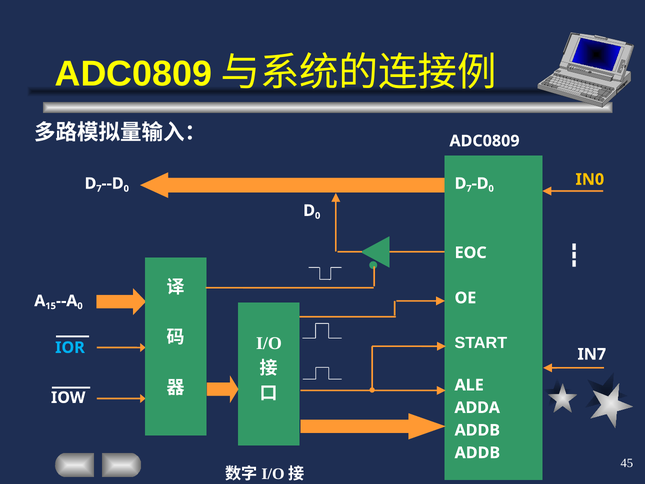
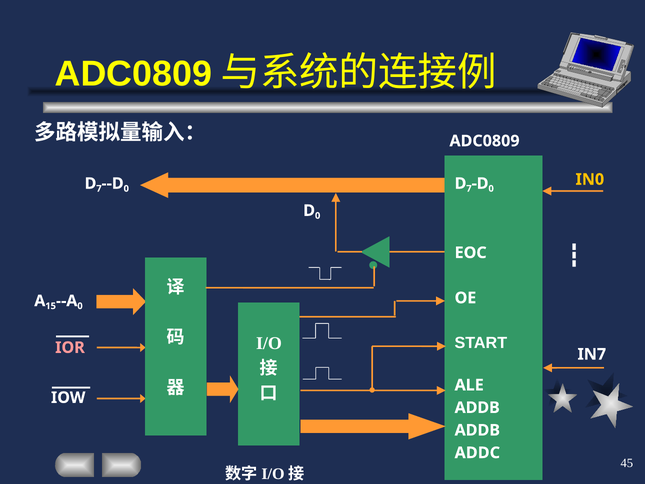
IOR colour: light blue -> pink
ADDA at (477, 407): ADDA -> ADDB
ADDB at (477, 453): ADDB -> ADDC
